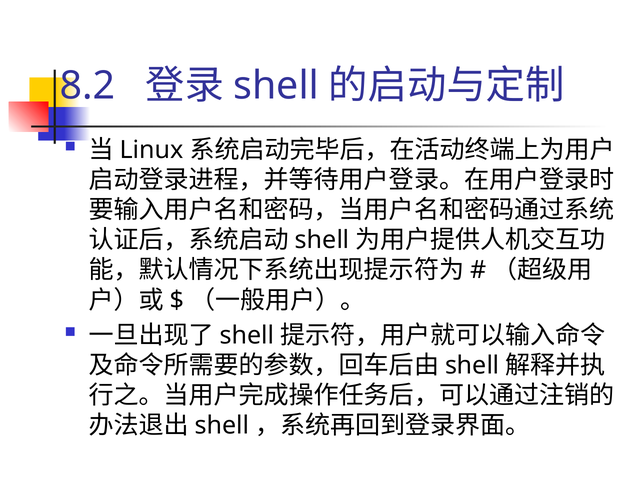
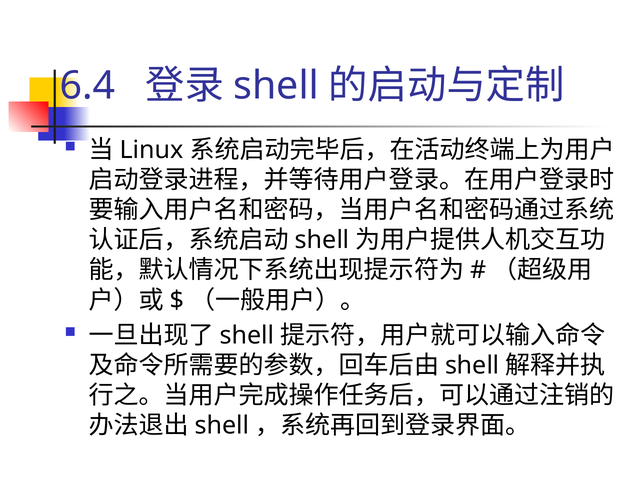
8.2: 8.2 -> 6.4
